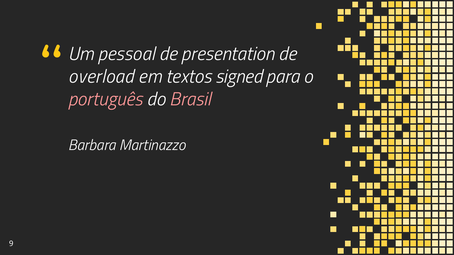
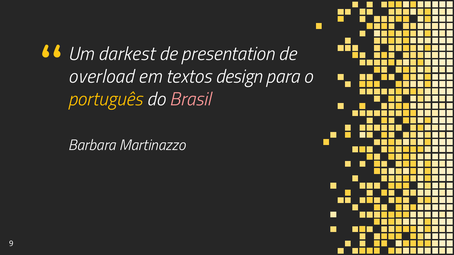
pessoal: pessoal -> darkest
signed: signed -> design
português colour: pink -> yellow
